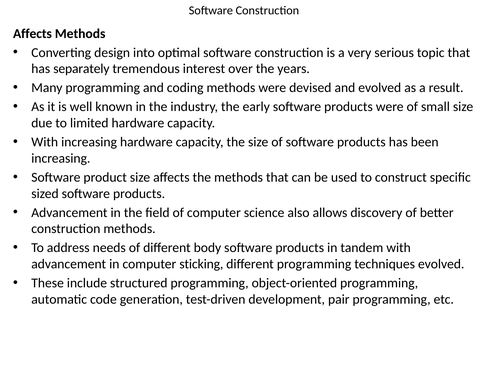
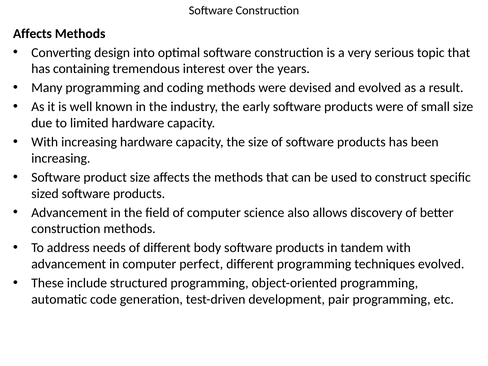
separately: separately -> containing
sticking: sticking -> perfect
